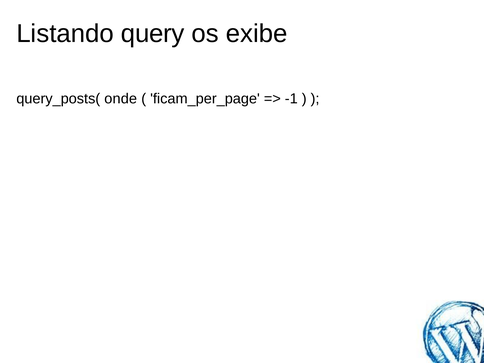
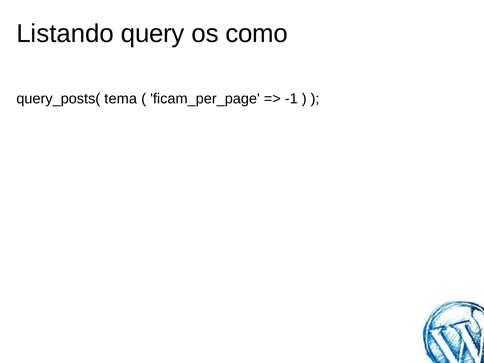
exibe: exibe -> como
onde: onde -> tema
